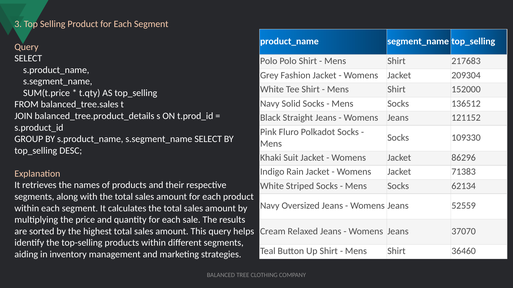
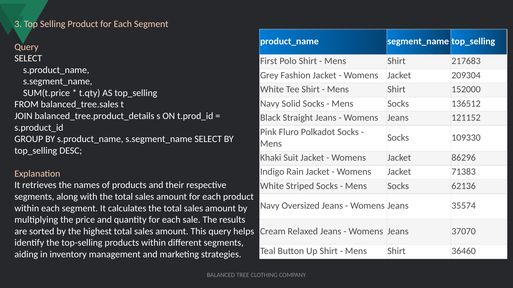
Polo at (269, 61): Polo -> First
62134: 62134 -> 62136
52559: 52559 -> 35574
